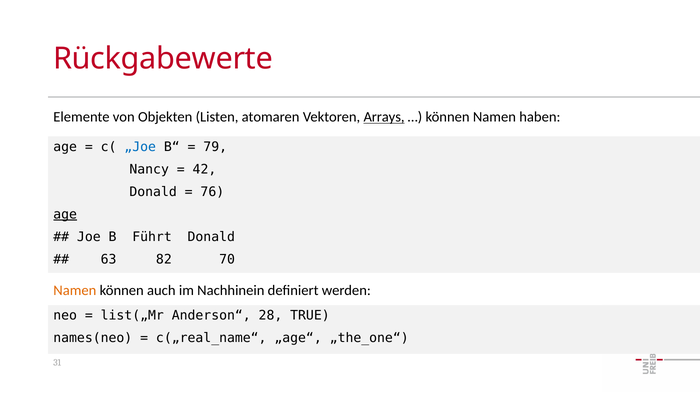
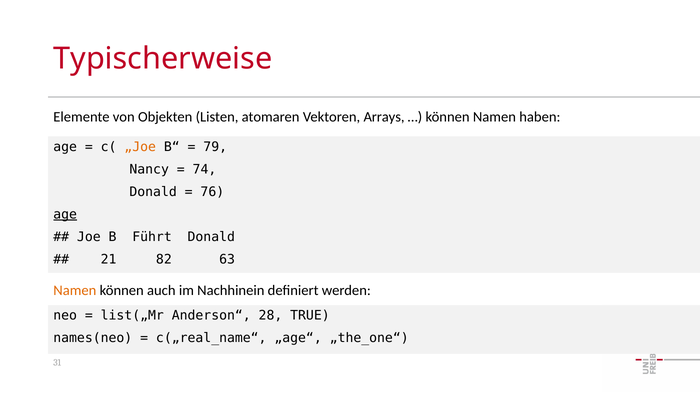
Rückgabewerte: Rückgabewerte -> Typischerweise
Arrays underline: present -> none
„Joe colour: blue -> orange
42: 42 -> 74
63: 63 -> 21
70: 70 -> 63
